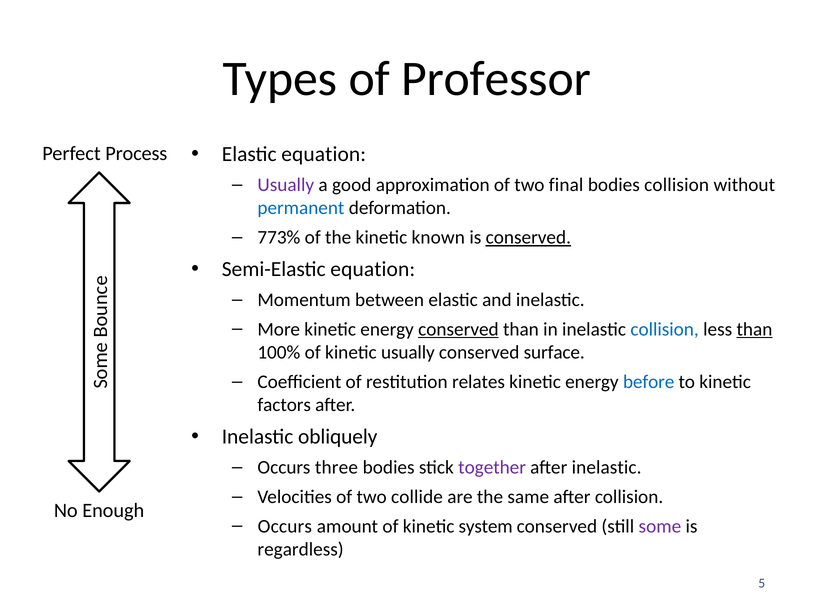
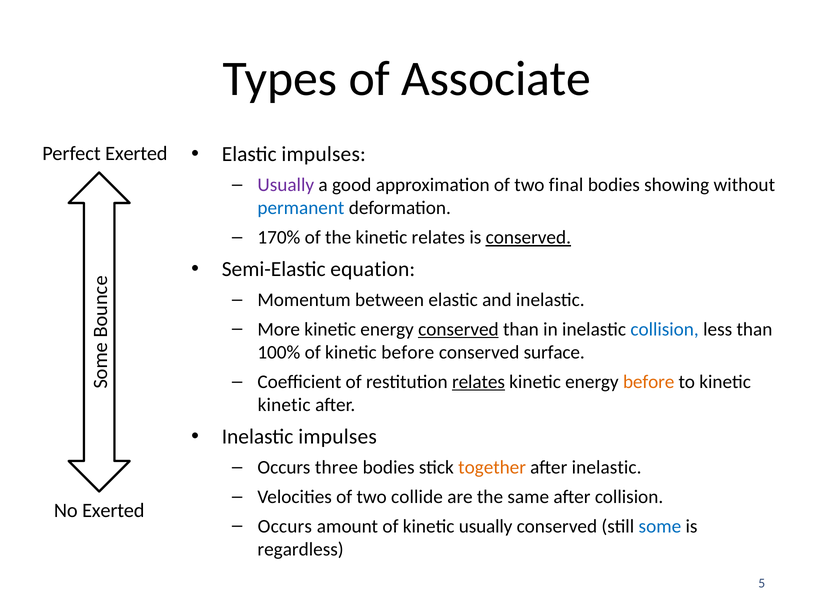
Professor: Professor -> Associate
Elastic equation: equation -> impulses
Perfect Process: Process -> Exerted
bodies collision: collision -> showing
773%: 773% -> 170%
kinetic known: known -> relates
than at (754, 329) underline: present -> none
kinetic usually: usually -> before
relates at (478, 382) underline: none -> present
before at (649, 382) colour: blue -> orange
factors at (284, 405): factors -> kinetic
Inelastic obliquely: obliquely -> impulses
together colour: purple -> orange
No Enough: Enough -> Exerted
kinetic system: system -> usually
some colour: purple -> blue
